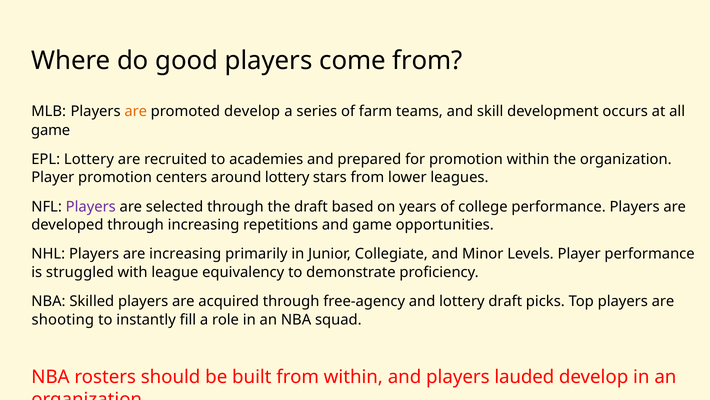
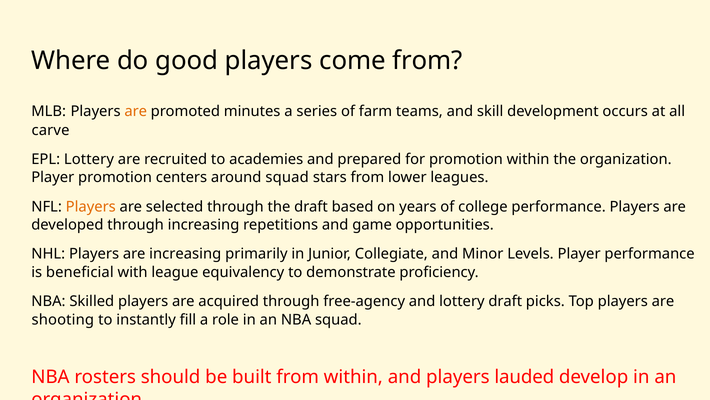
promoted develop: develop -> minutes
game at (51, 130): game -> carve
around lottery: lottery -> squad
Players at (91, 206) colour: purple -> orange
struggled: struggled -> beneficial
